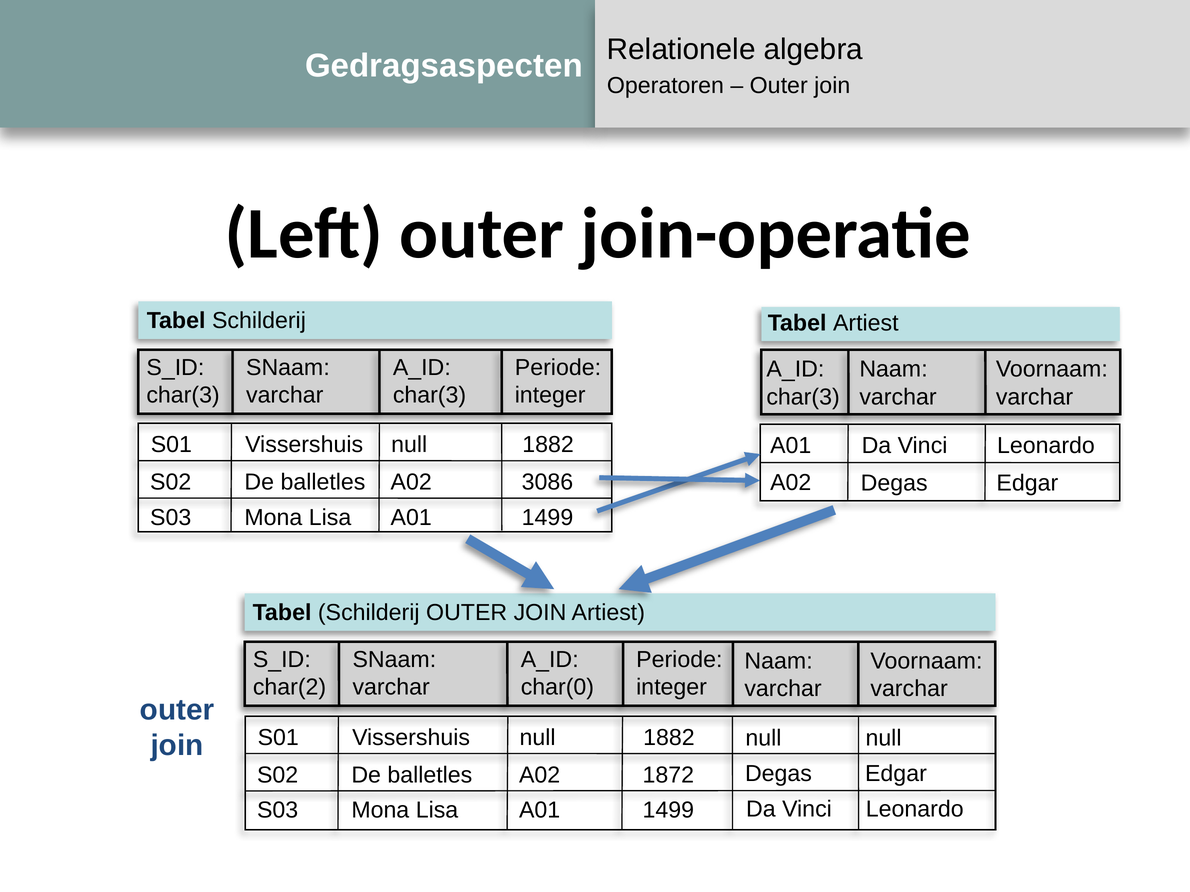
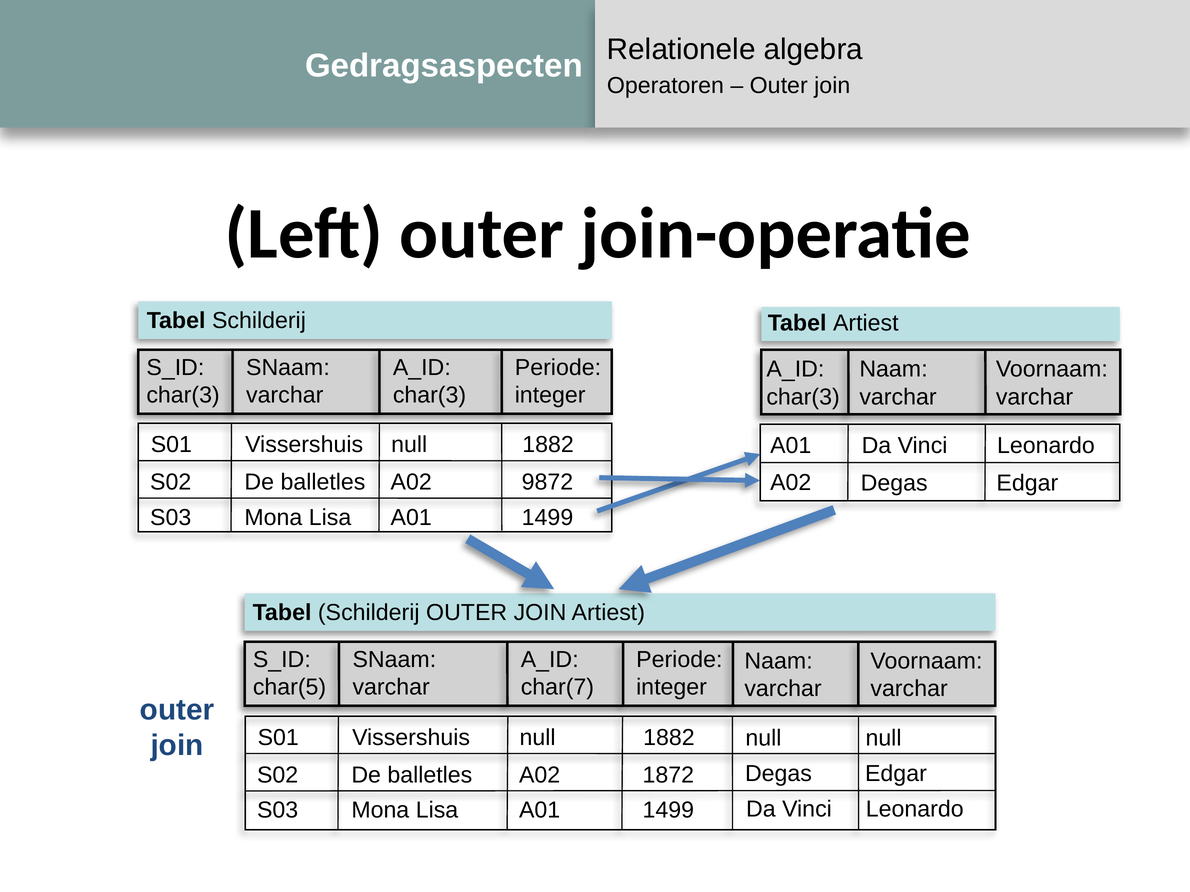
3086: 3086 -> 9872
char(2: char(2 -> char(5
char(0: char(0 -> char(7
